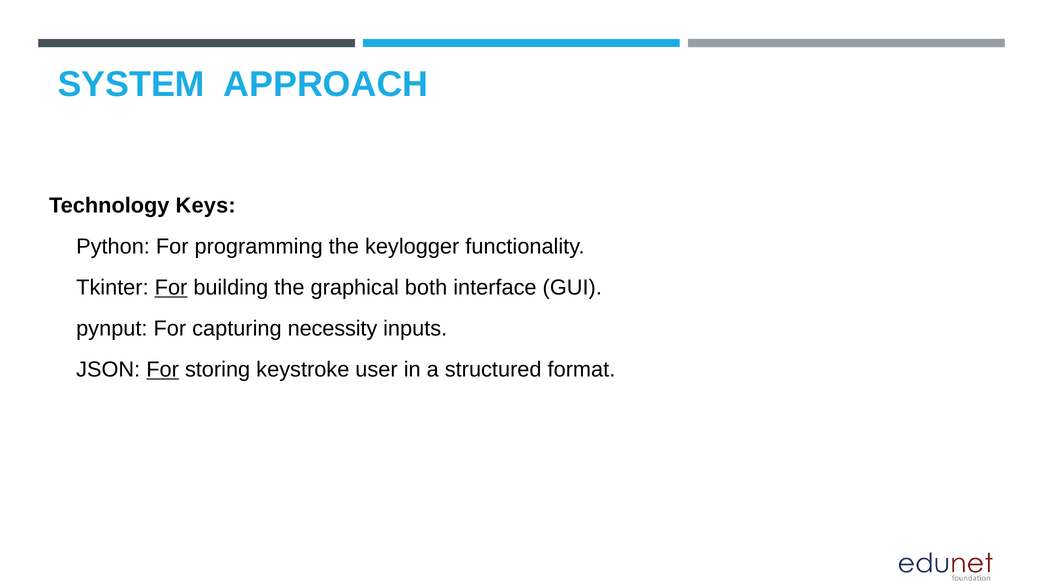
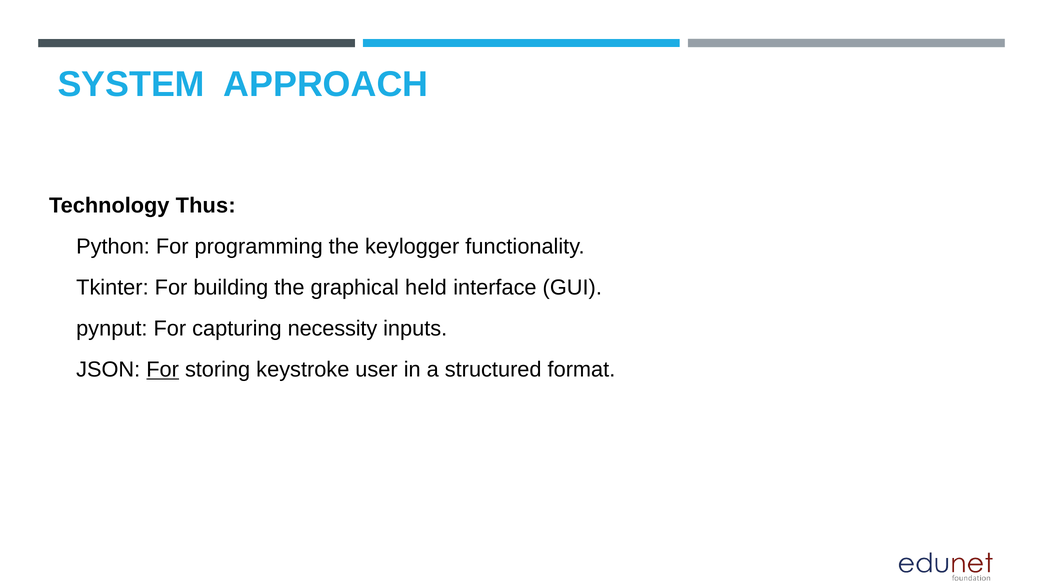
Keys: Keys -> Thus
For at (171, 287) underline: present -> none
both: both -> held
